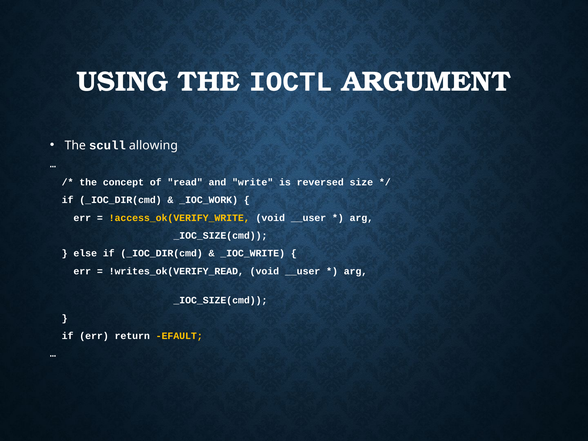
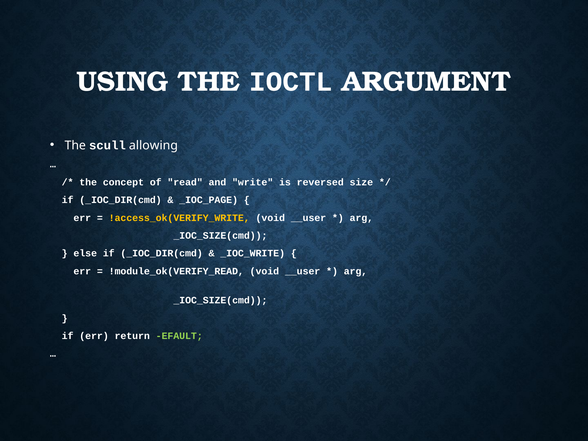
_IOC_WORK: _IOC_WORK -> _IOC_PAGE
!writes_ok(VERIFY_READ: !writes_ok(VERIFY_READ -> !module_ok(VERIFY_READ
EFAULT colour: yellow -> light green
